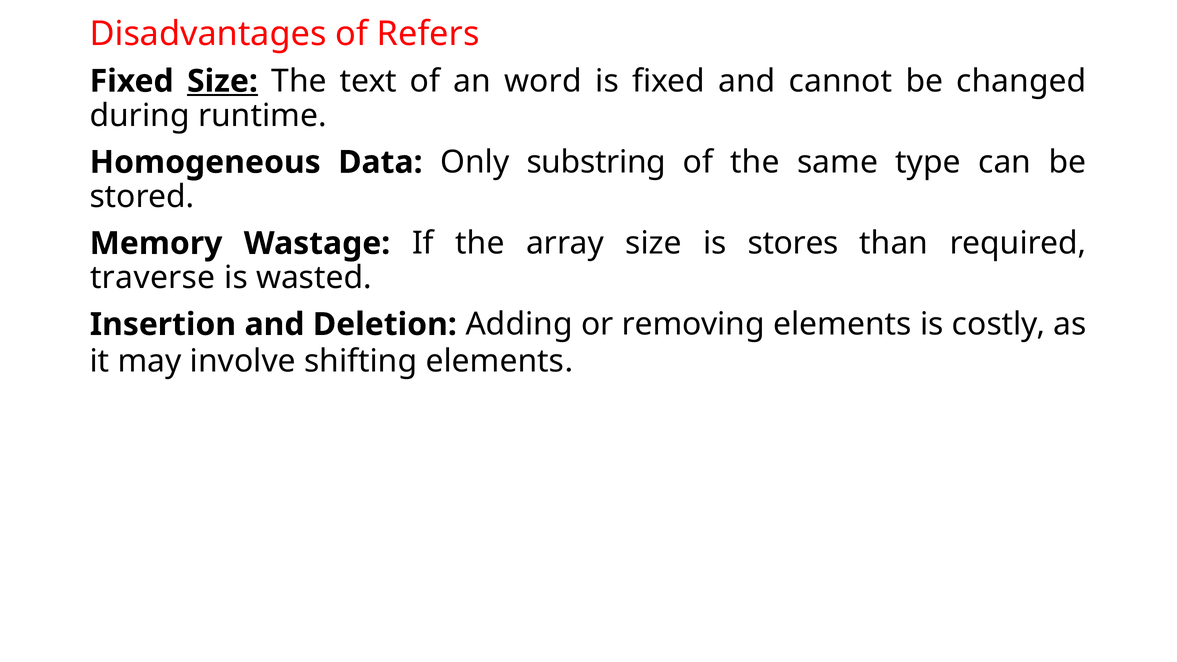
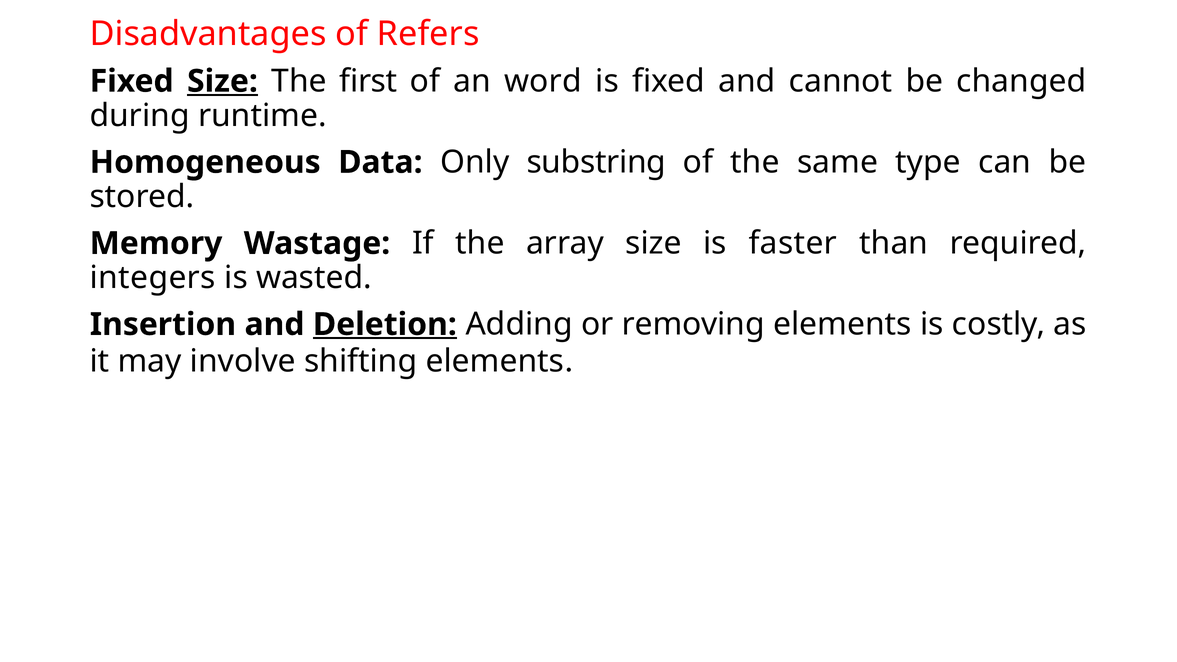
text: text -> first
stores: stores -> faster
traverse: traverse -> integers
Deletion underline: none -> present
